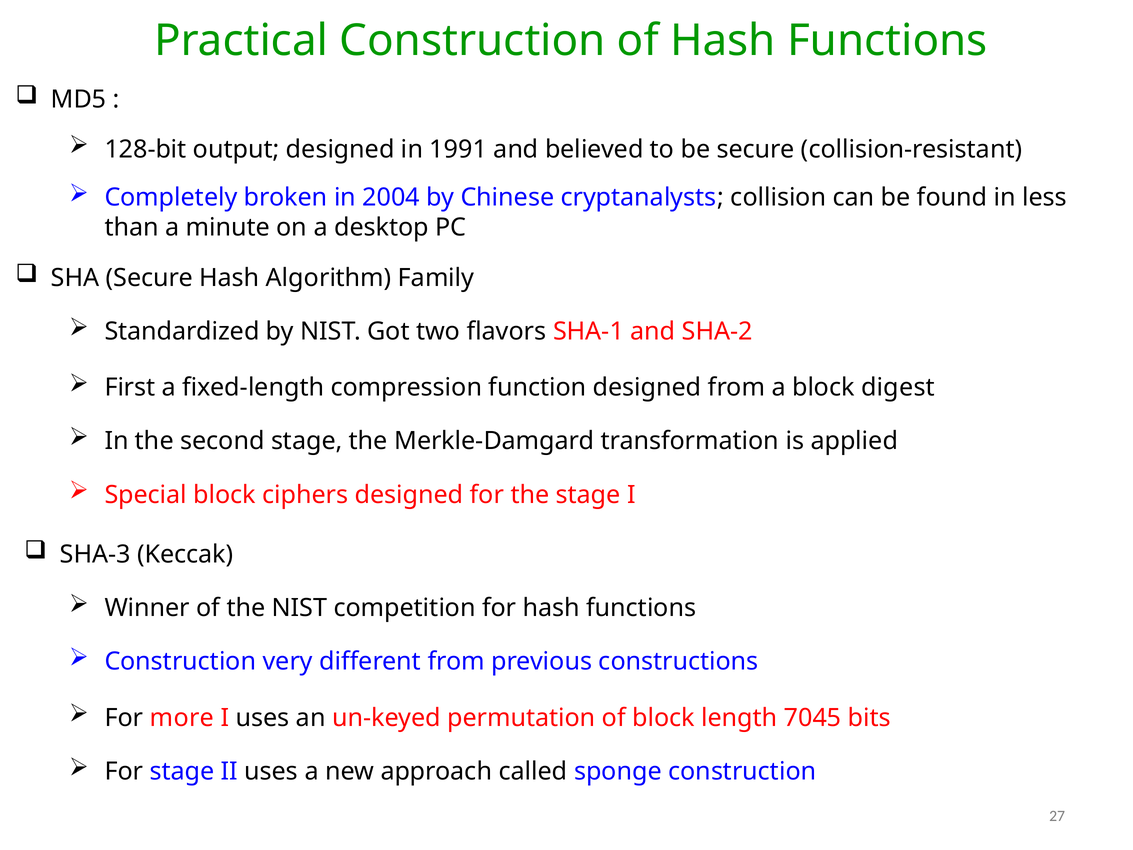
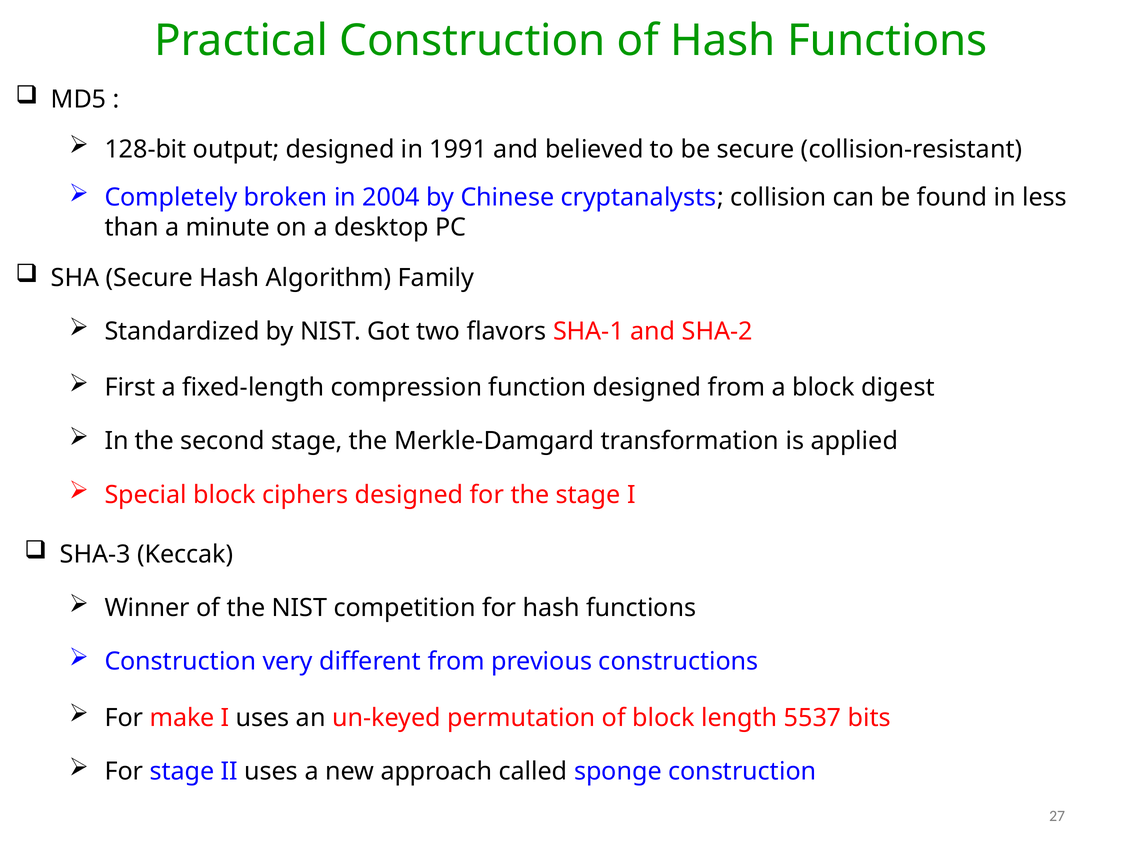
more: more -> make
7045: 7045 -> 5537
